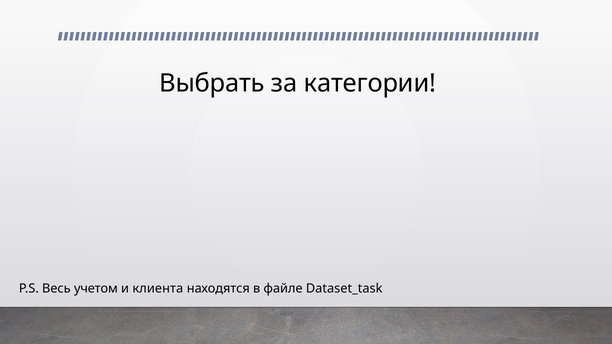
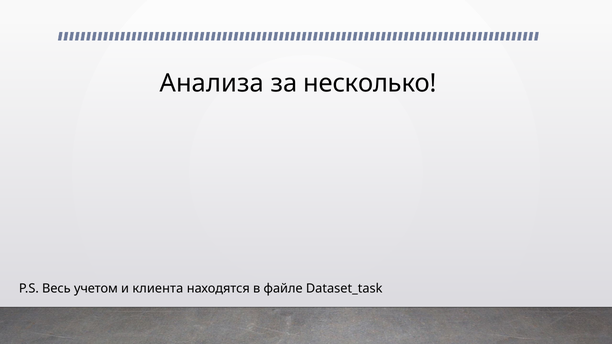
Выбрать: Выбрать -> Анализа
категории: категории -> несколько
